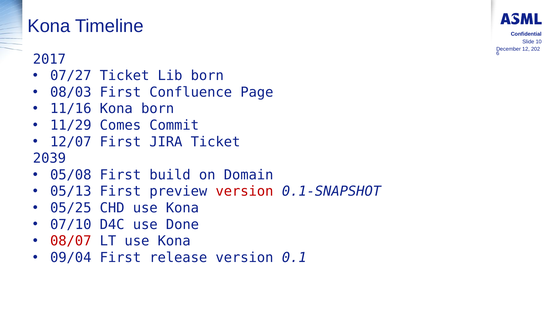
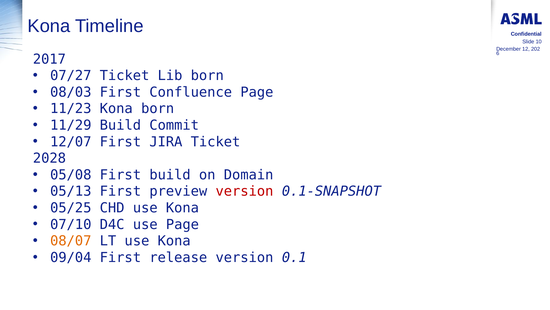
11/16: 11/16 -> 11/23
11/29 Comes: Comes -> Build
2039: 2039 -> 2028
use Done: Done -> Page
08/07 colour: red -> orange
